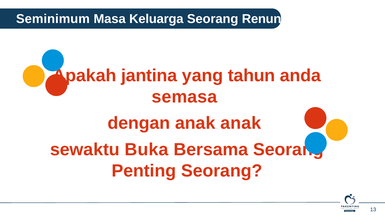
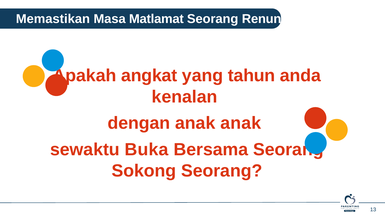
Seminimum: Seminimum -> Memastikan
Keluarga: Keluarga -> Matlamat
jantina: jantina -> angkat
semasa: semasa -> kenalan
Penting: Penting -> Sokong
